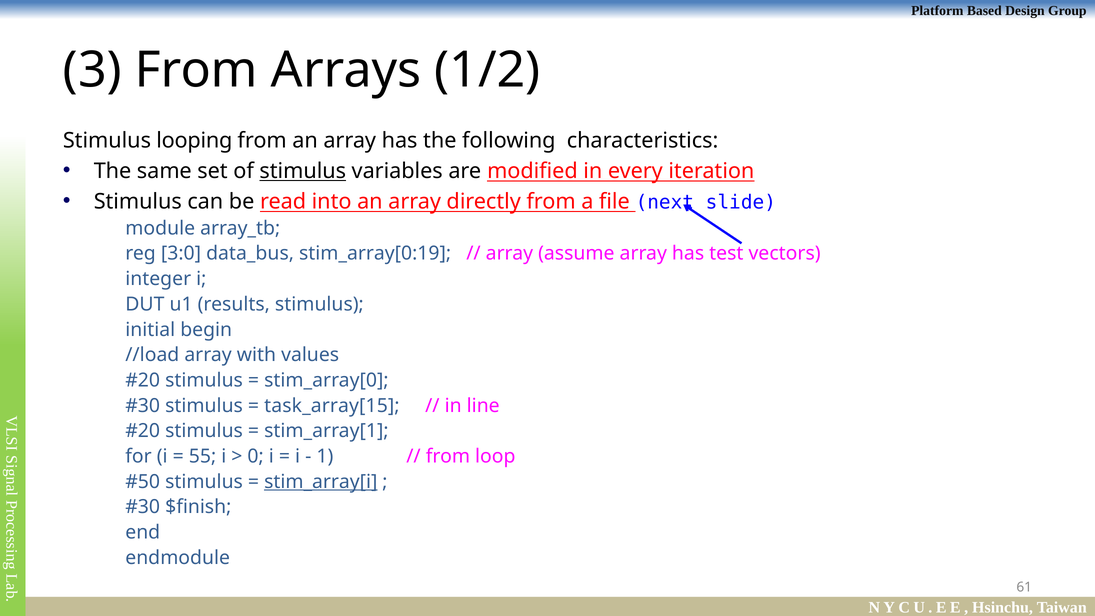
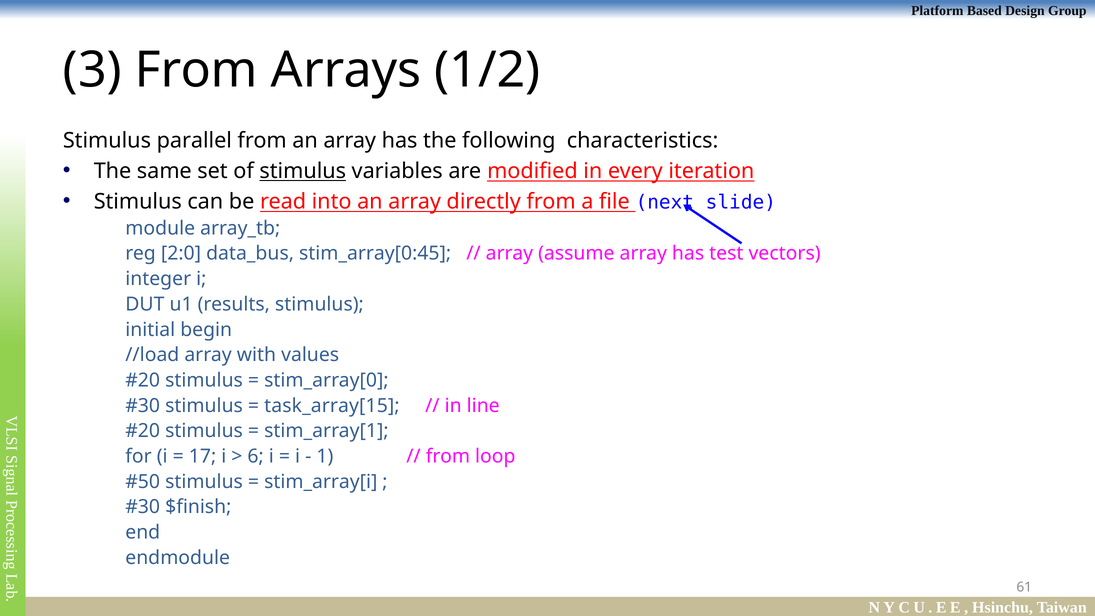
looping: looping -> parallel
3:0: 3:0 -> 2:0
stim_array[0:19: stim_array[0:19 -> stim_array[0:45
55: 55 -> 17
0: 0 -> 6
stim_array[i underline: present -> none
